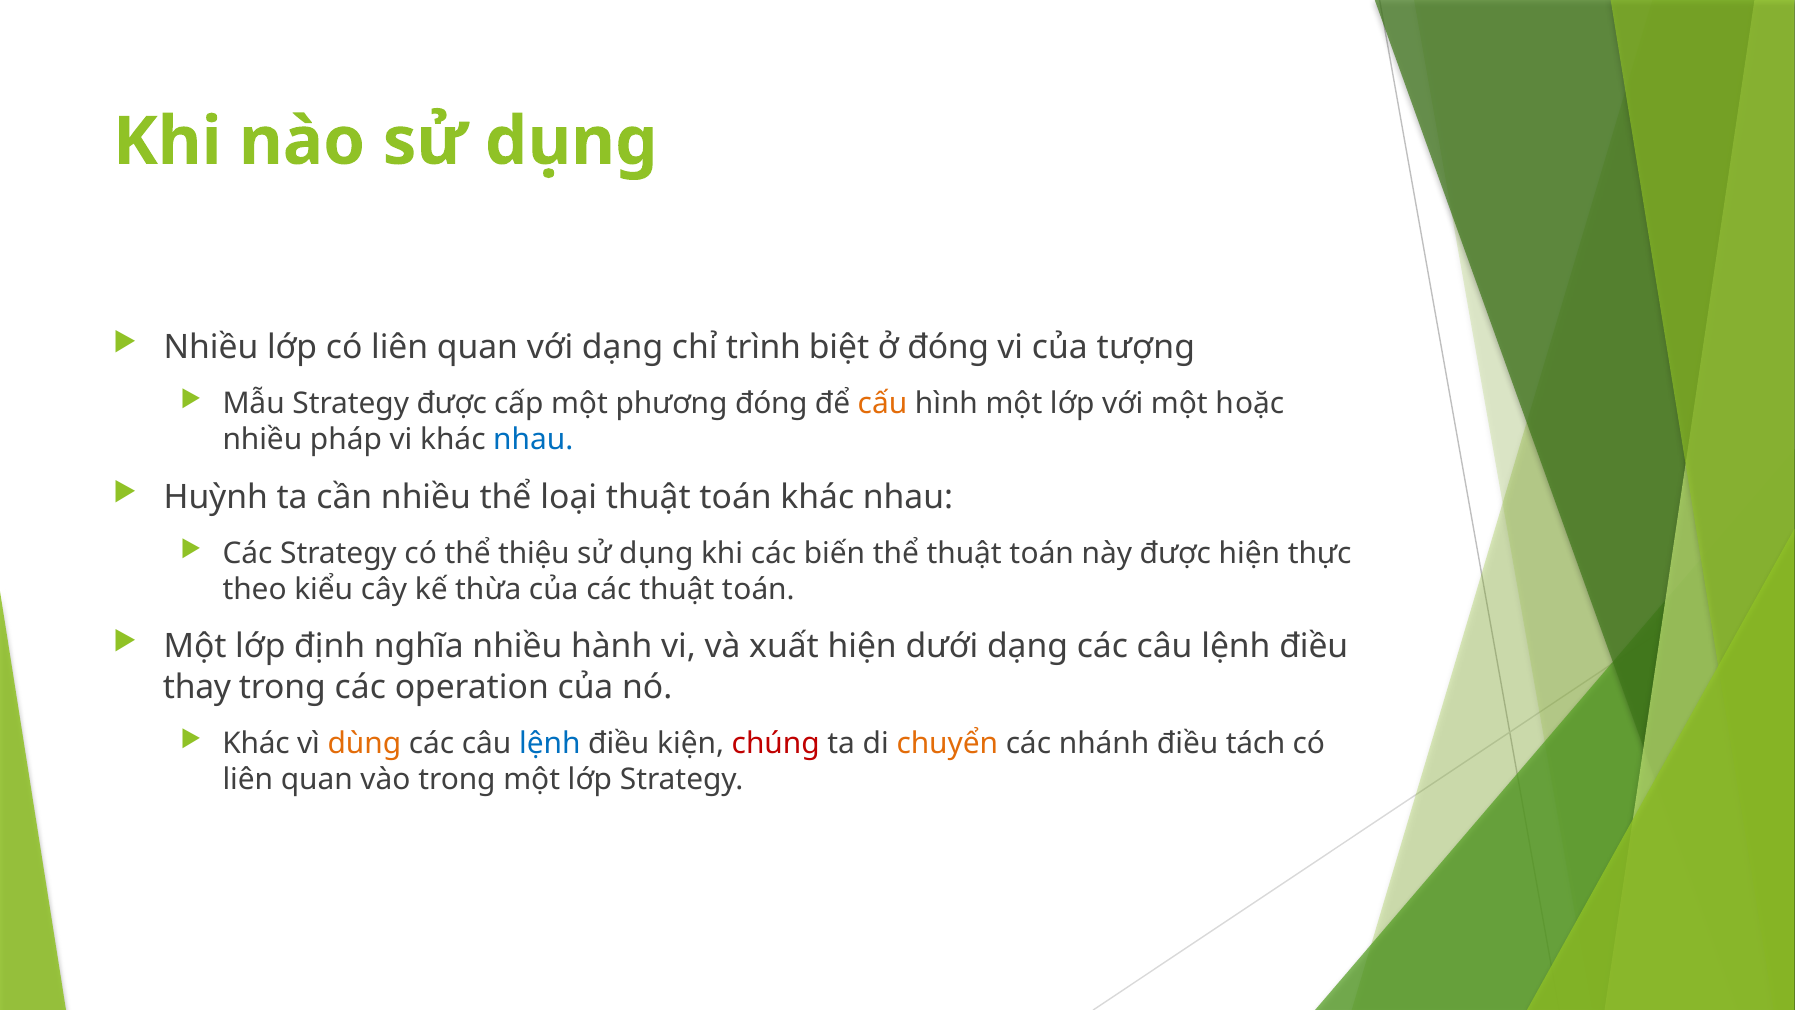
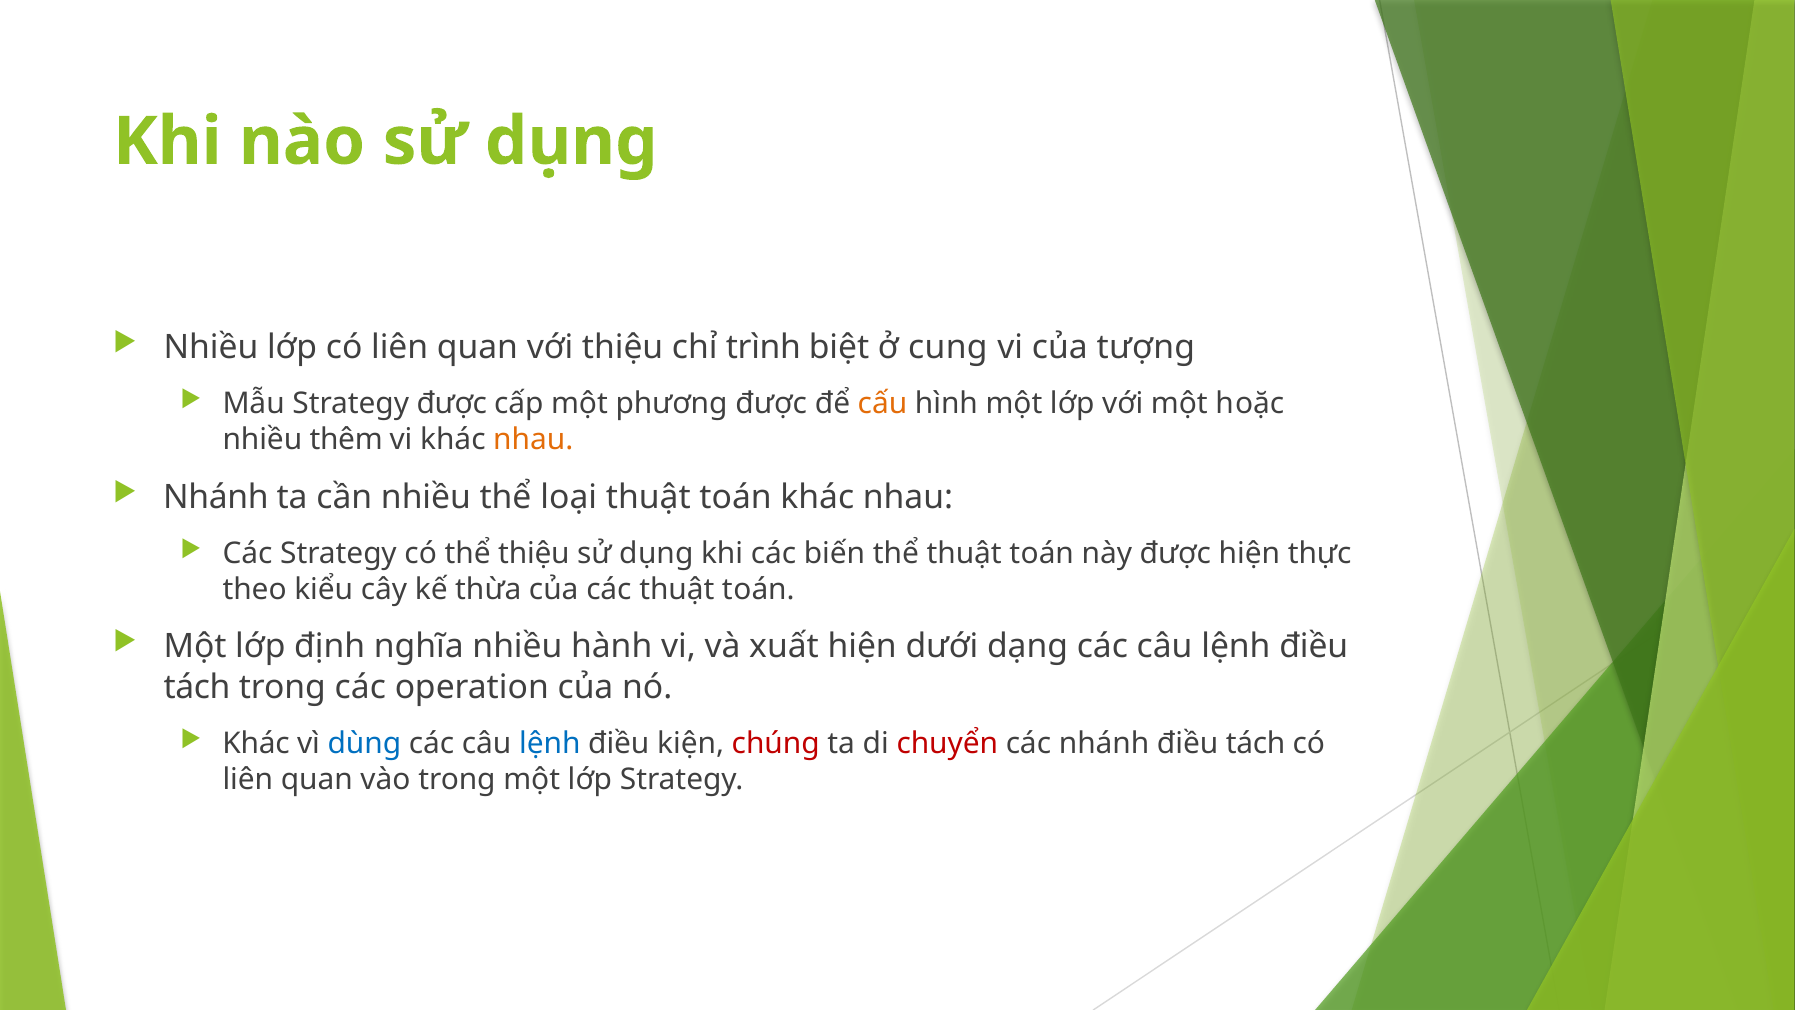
với dạng: dạng -> thiệu
ở đóng: đóng -> cung
phương đóng: đóng -> được
pháp: pháp -> thêm
nhau at (533, 440) colour: blue -> orange
Huỳnh at (216, 497): Huỳnh -> Nhánh
thay at (197, 687): thay -> tách
dùng colour: orange -> blue
chuyển colour: orange -> red
